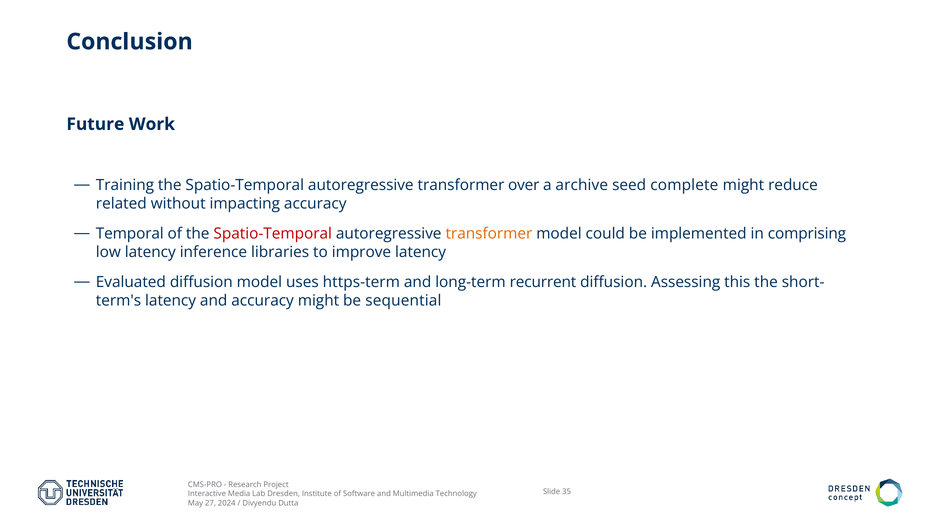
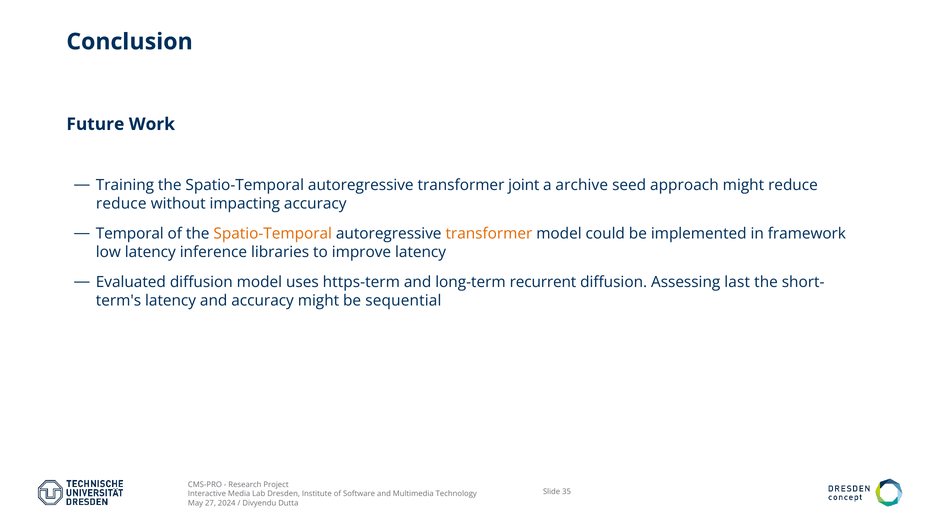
over: over -> joint
complete: complete -> approach
related at (121, 204): related -> reduce
Spatio-Temporal at (273, 234) colour: red -> orange
comprising: comprising -> framework
this: this -> last
